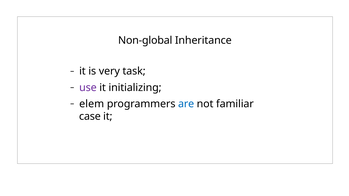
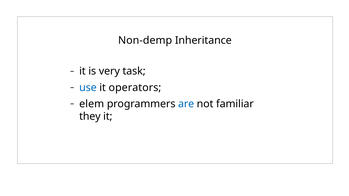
Non-global: Non-global -> Non-demp
use colour: purple -> blue
initializing: initializing -> operators
case: case -> they
